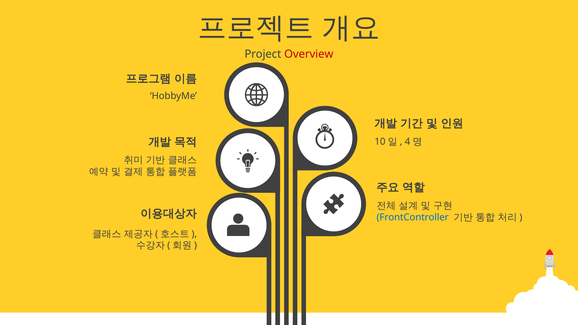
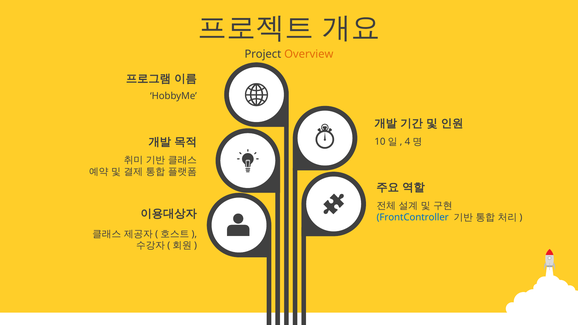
Overview colour: red -> orange
